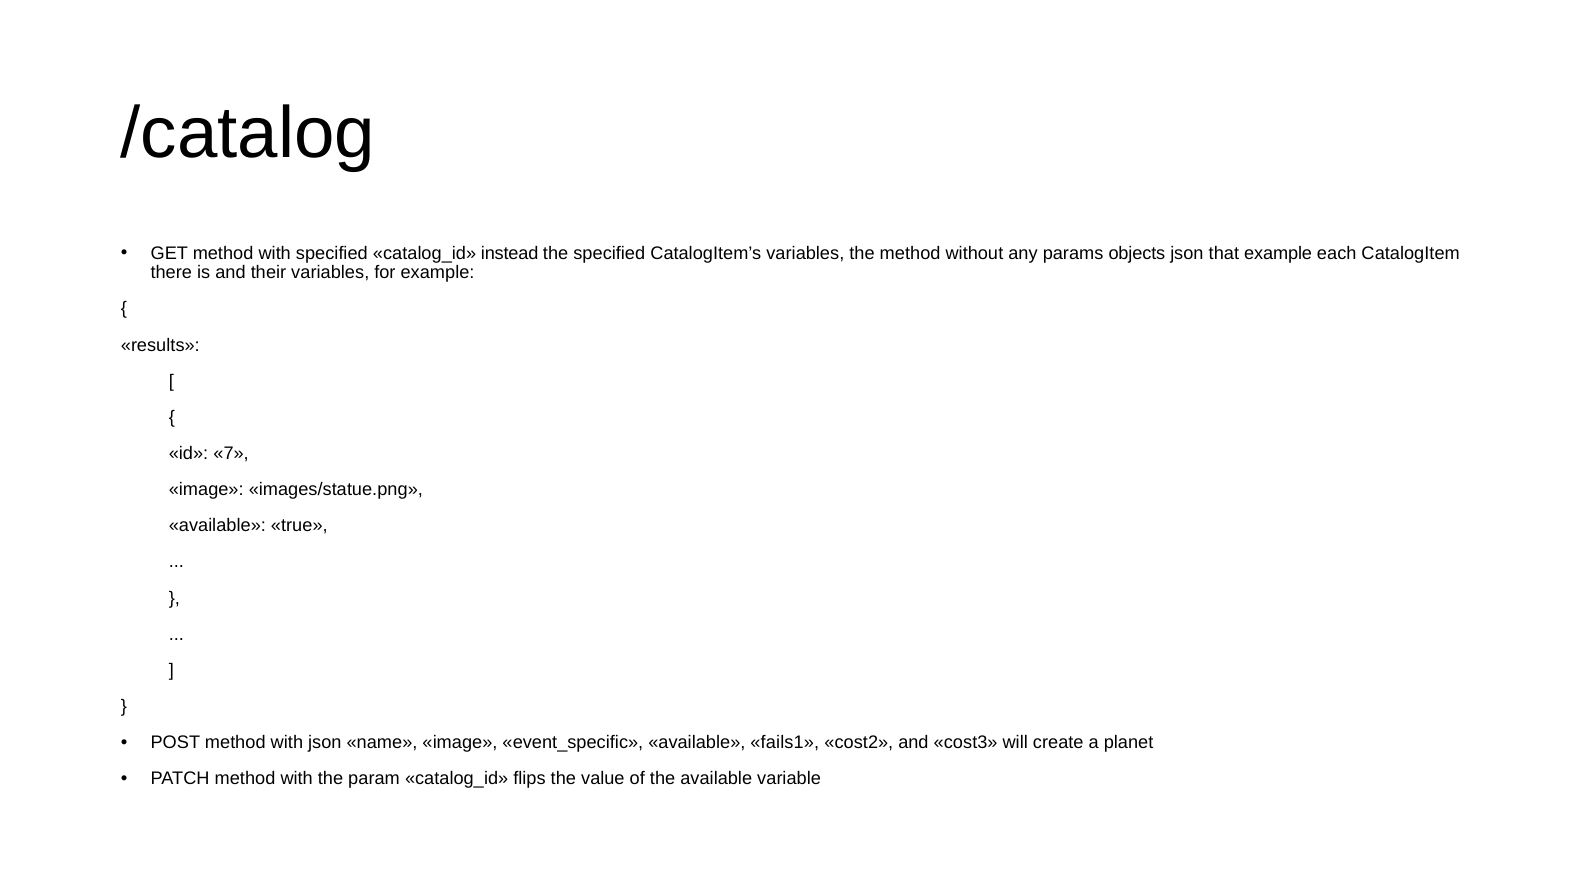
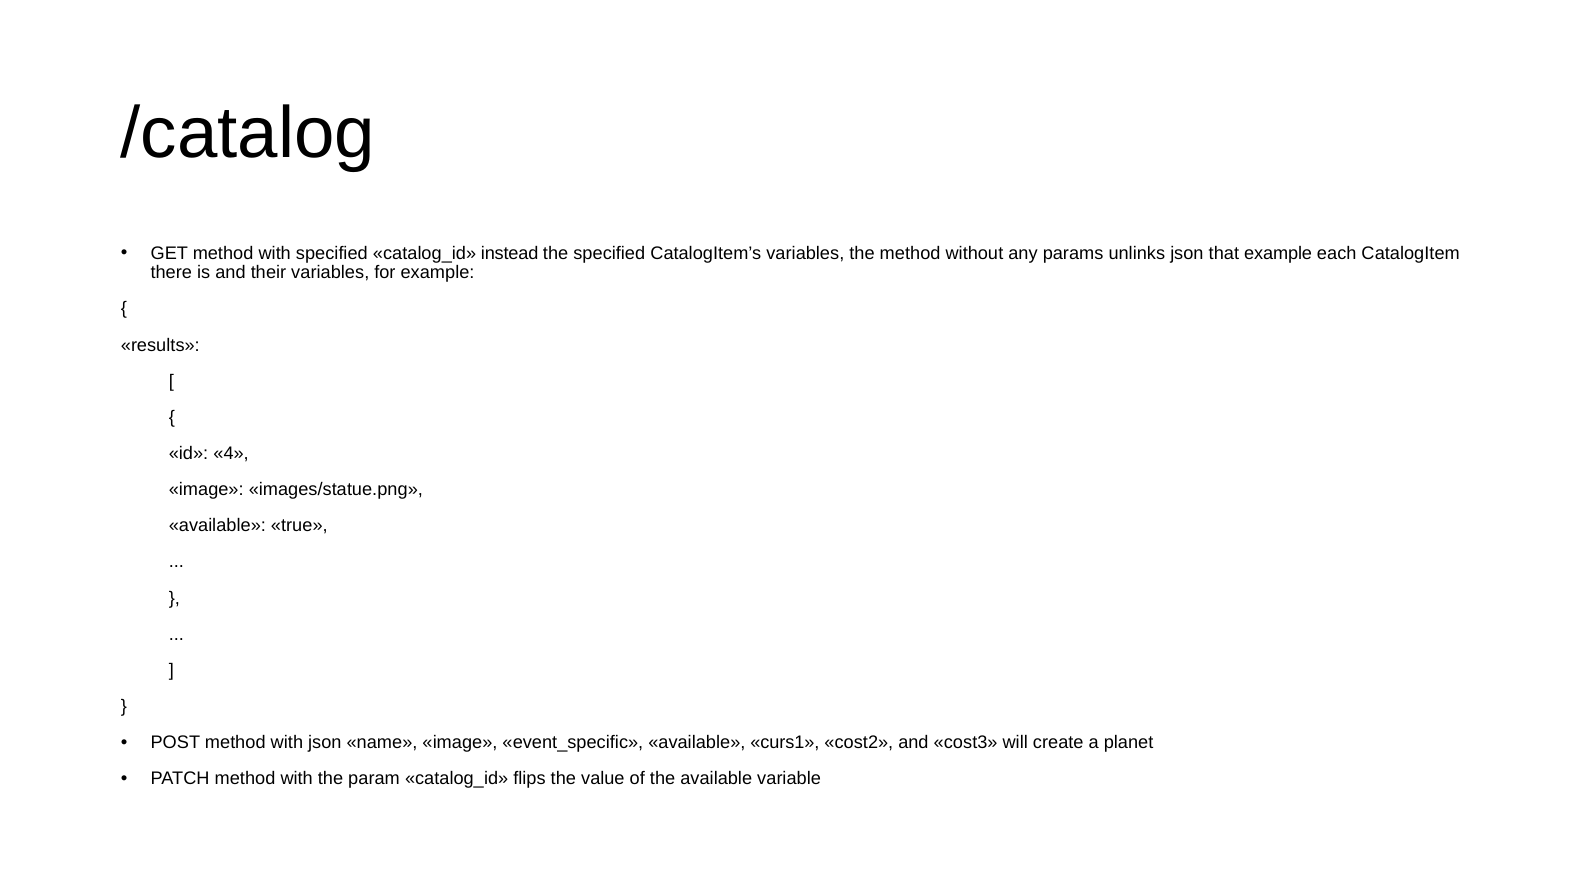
objects: objects -> unlinks
7: 7 -> 4
fails1: fails1 -> curs1
